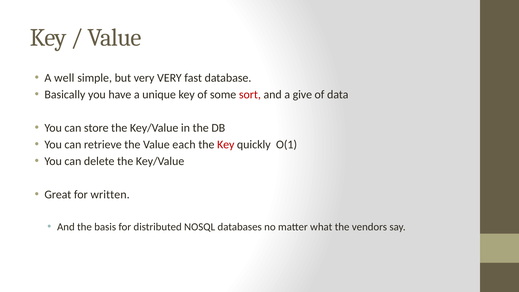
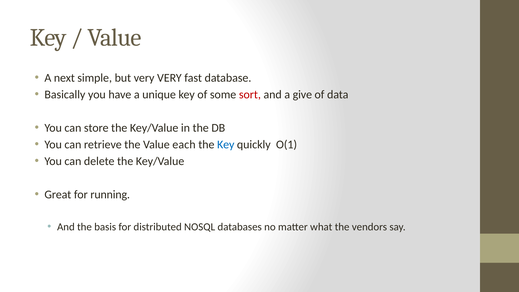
well: well -> next
Key at (226, 145) colour: red -> blue
written: written -> running
